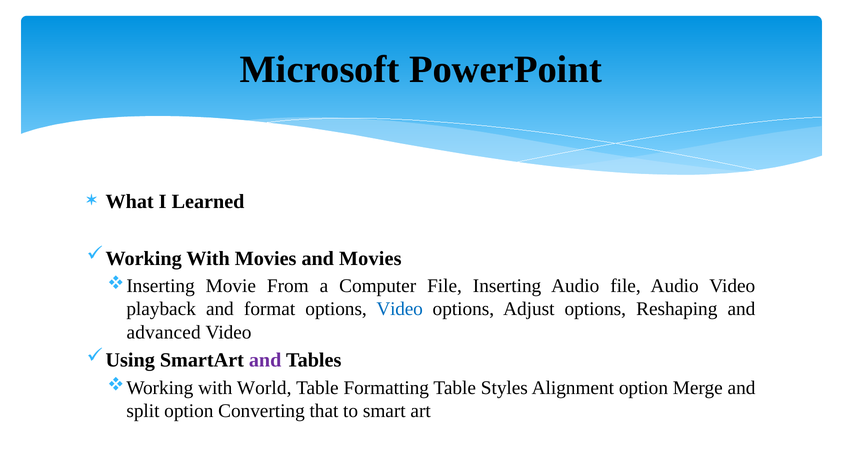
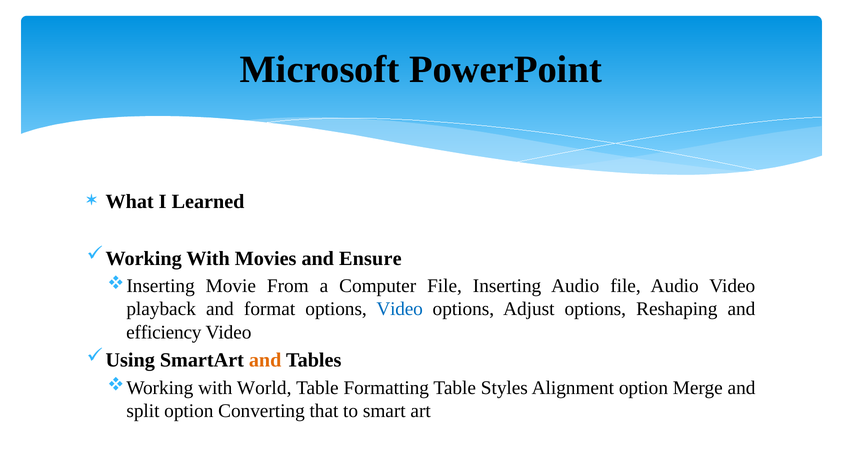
and Movies: Movies -> Ensure
advanced: advanced -> efficiency
and at (265, 360) colour: purple -> orange
